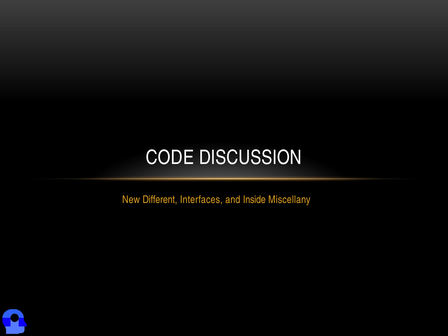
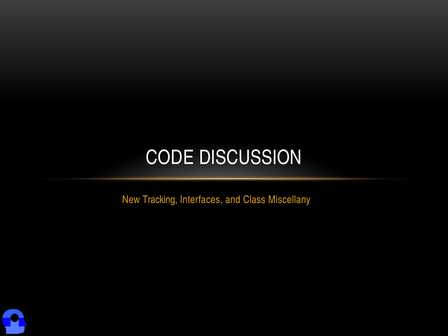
Different: Different -> Tracking
Inside: Inside -> Class
